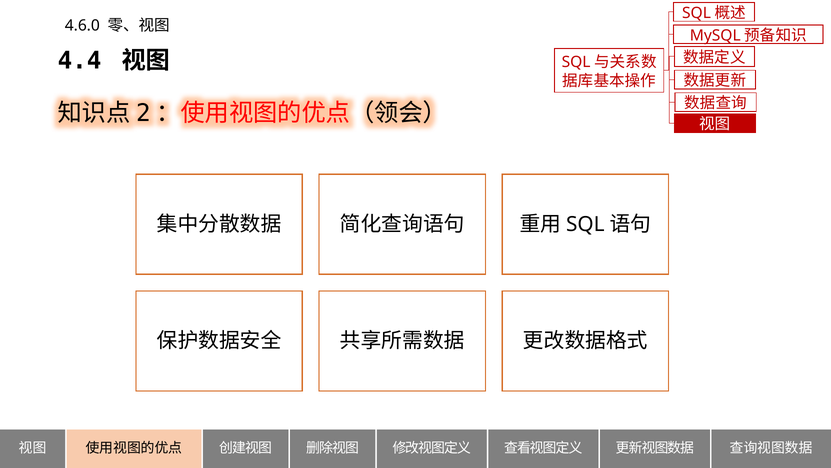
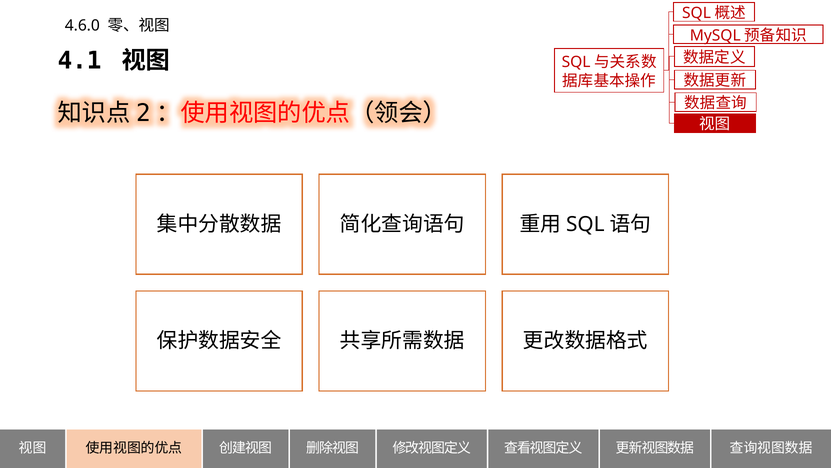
4.4: 4.4 -> 4.1
